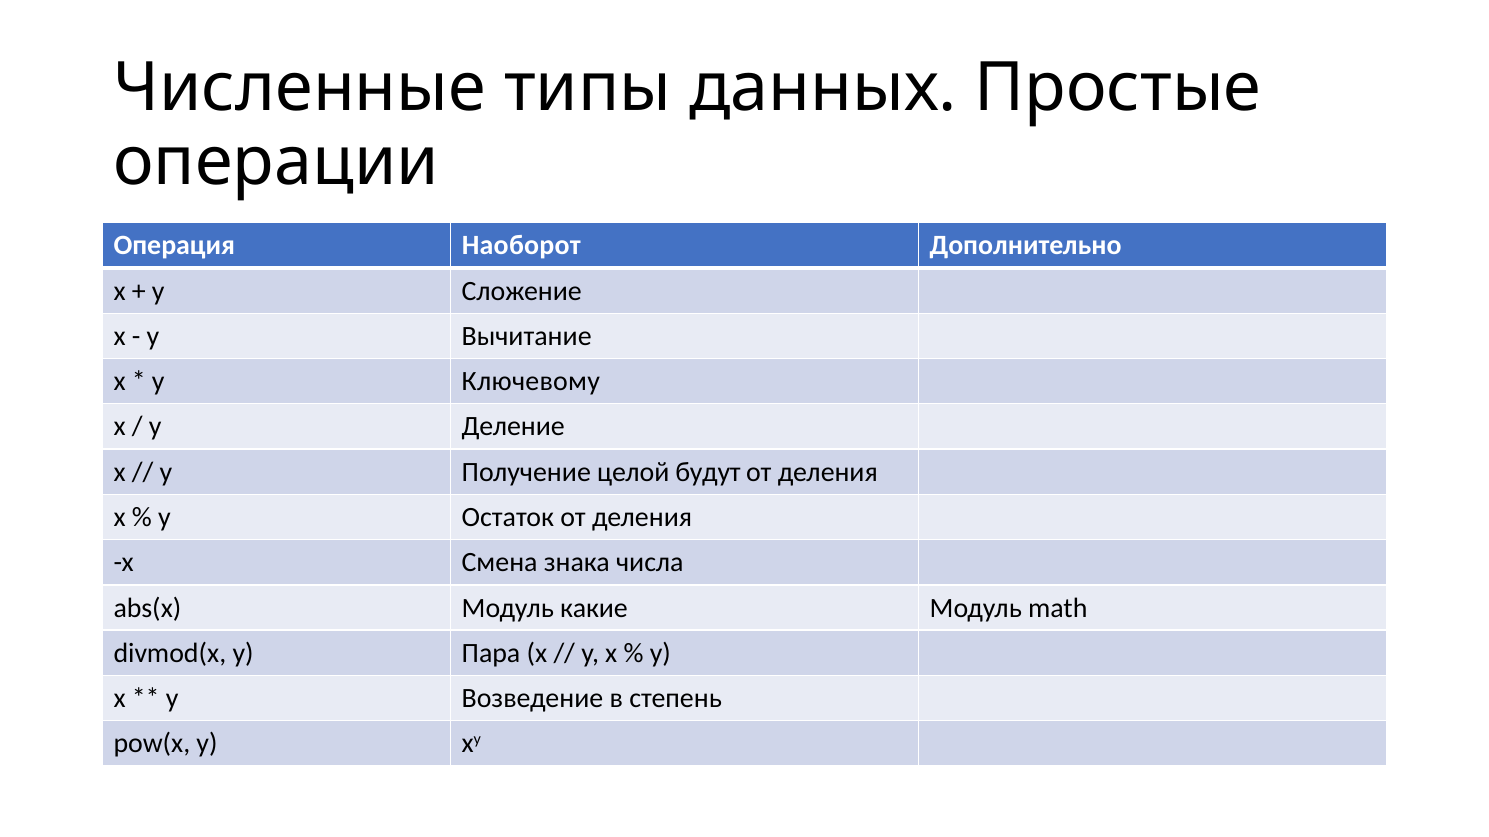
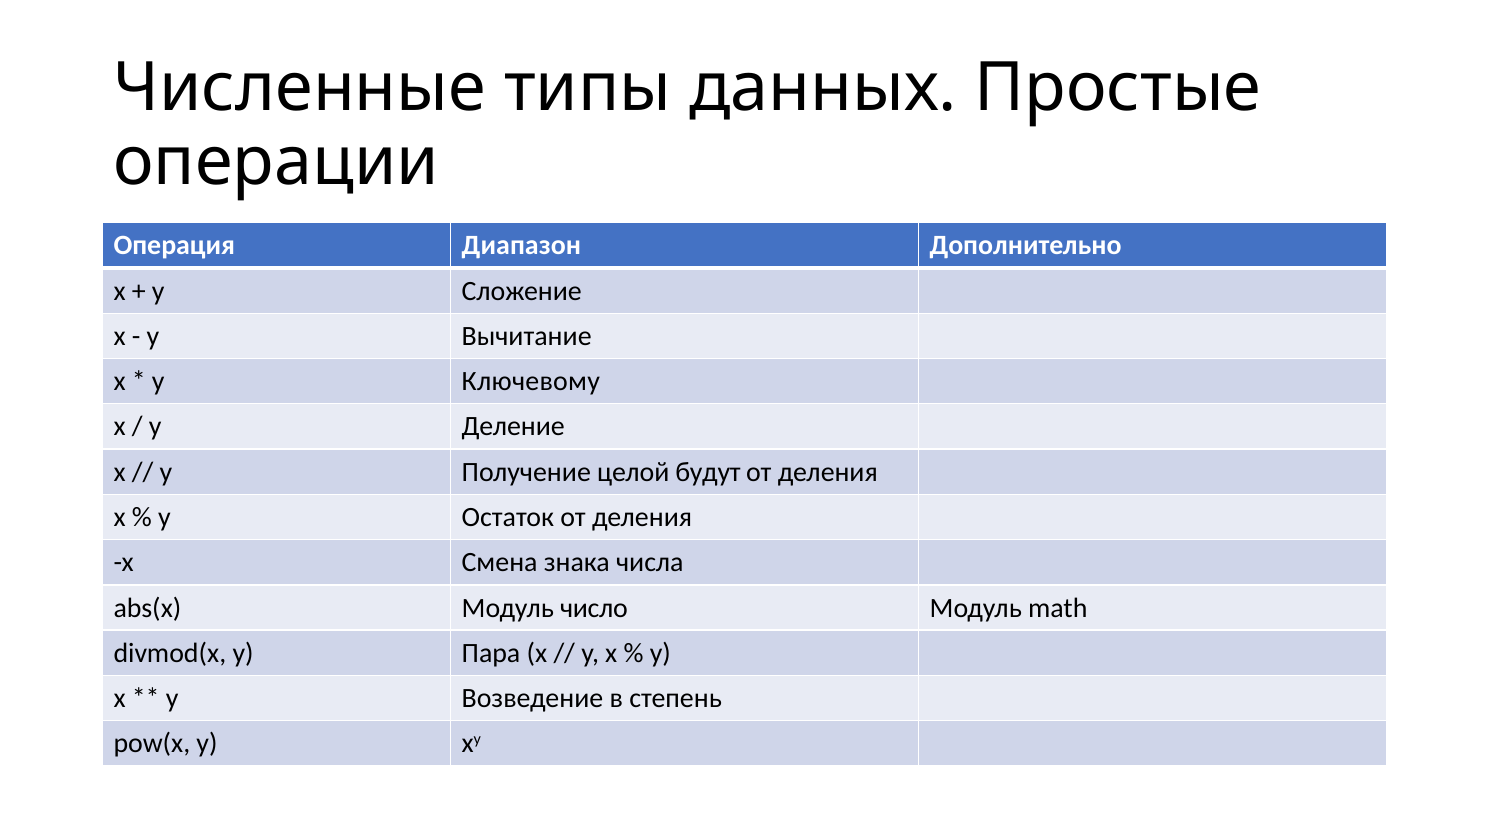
Наоборот: Наоборот -> Диапазон
какие: какие -> число
